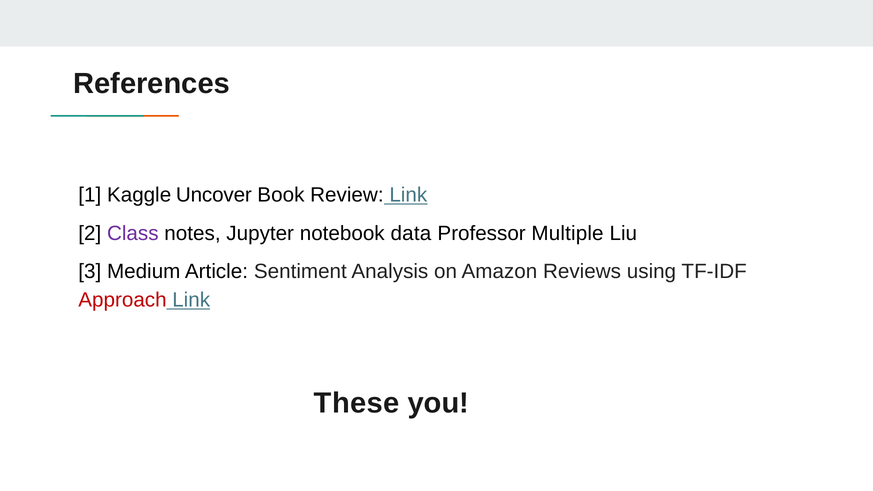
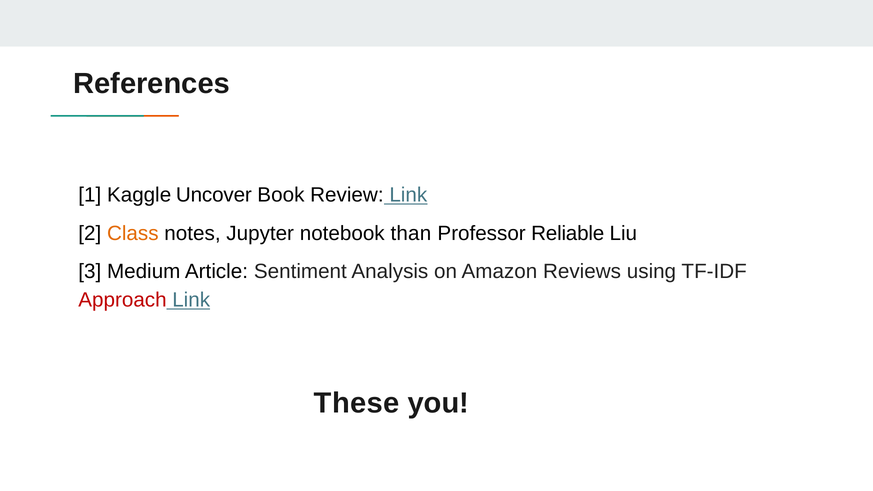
Class colour: purple -> orange
data: data -> than
Multiple: Multiple -> Reliable
